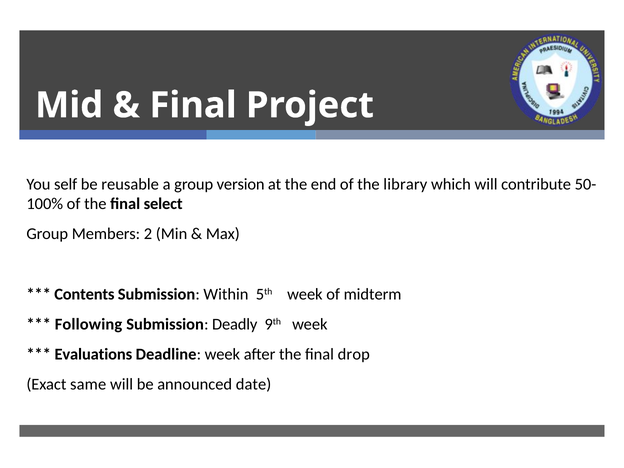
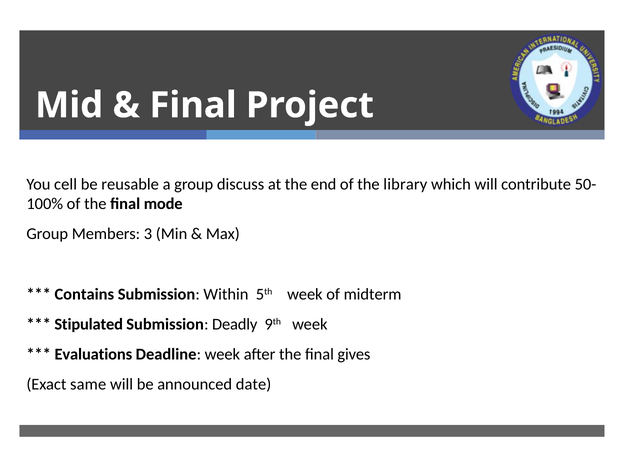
self: self -> cell
version: version -> discuss
select: select -> mode
2: 2 -> 3
Contents: Contents -> Contains
Following: Following -> Stipulated
drop: drop -> gives
